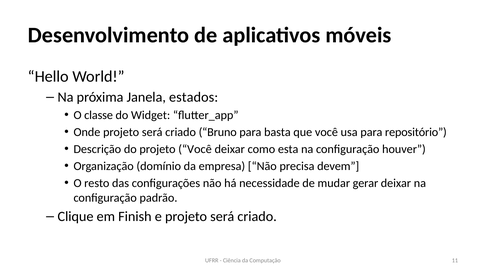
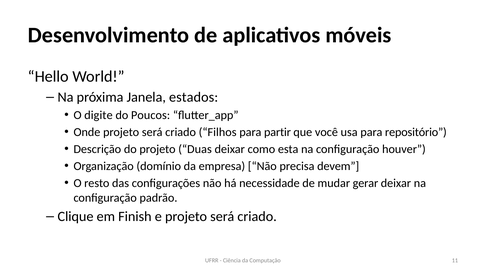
classe: classe -> digite
Widget: Widget -> Poucos
Bruno: Bruno -> Filhos
basta: basta -> partir
projeto Você: Você -> Duas
